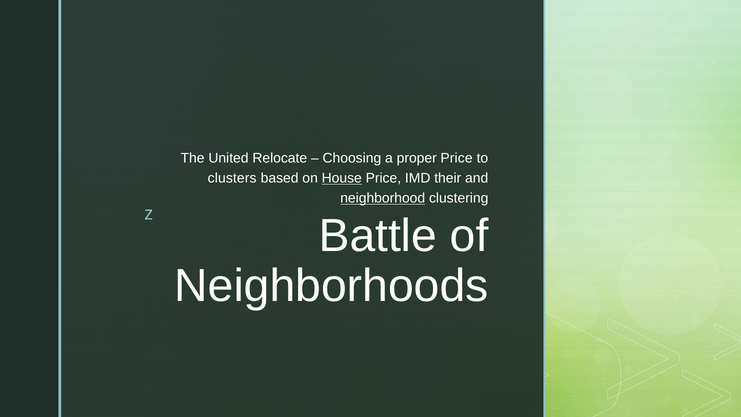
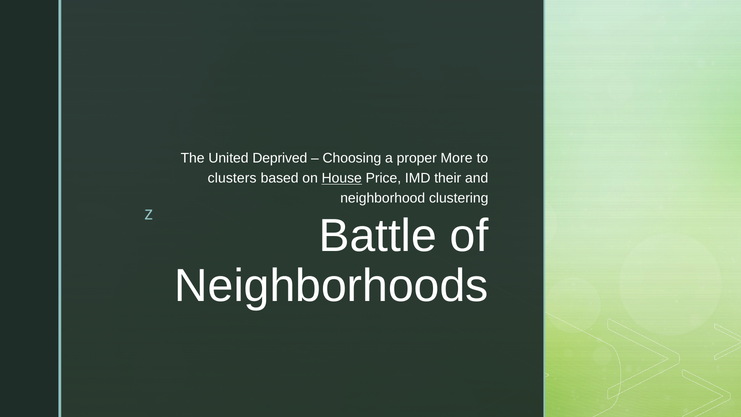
Relocate: Relocate -> Deprived
proper Price: Price -> More
neighborhood underline: present -> none
